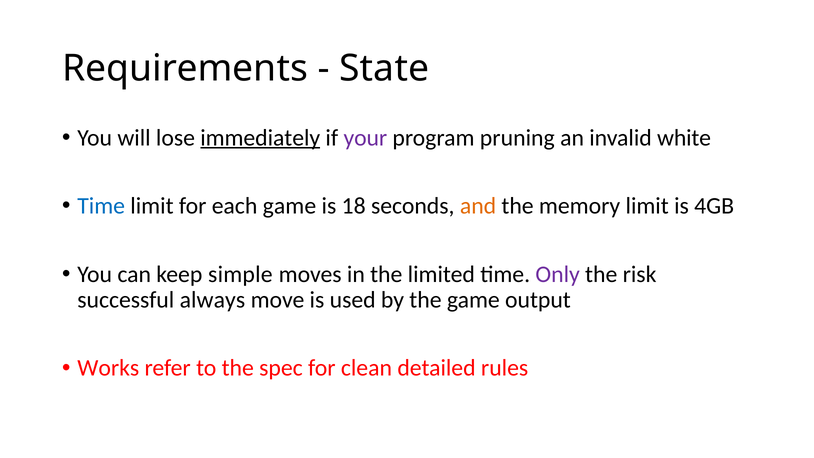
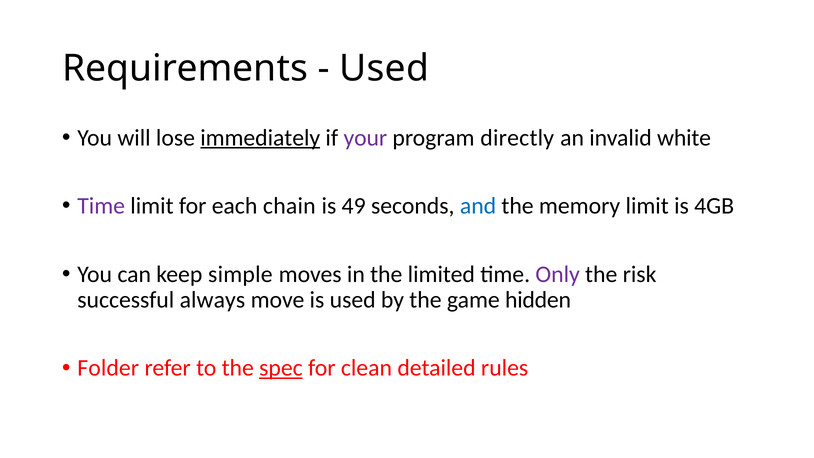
State at (384, 68): State -> Used
pruning: pruning -> directly
Time at (101, 206) colour: blue -> purple
each game: game -> chain
18: 18 -> 49
and colour: orange -> blue
output: output -> hidden
Works: Works -> Folder
spec underline: none -> present
